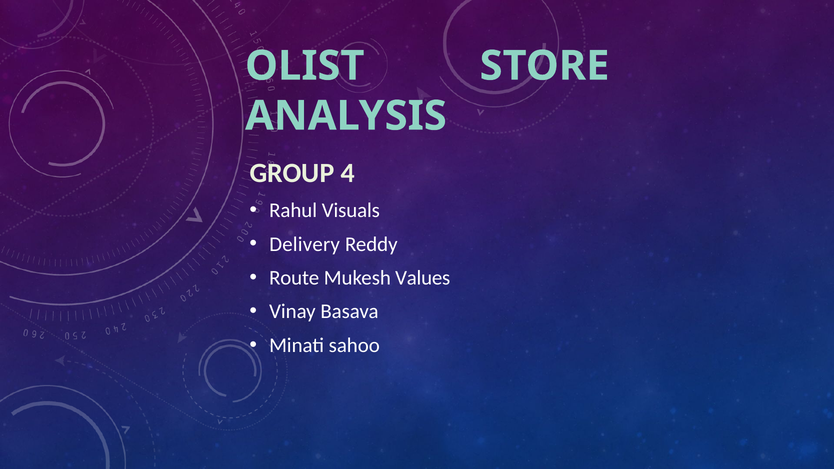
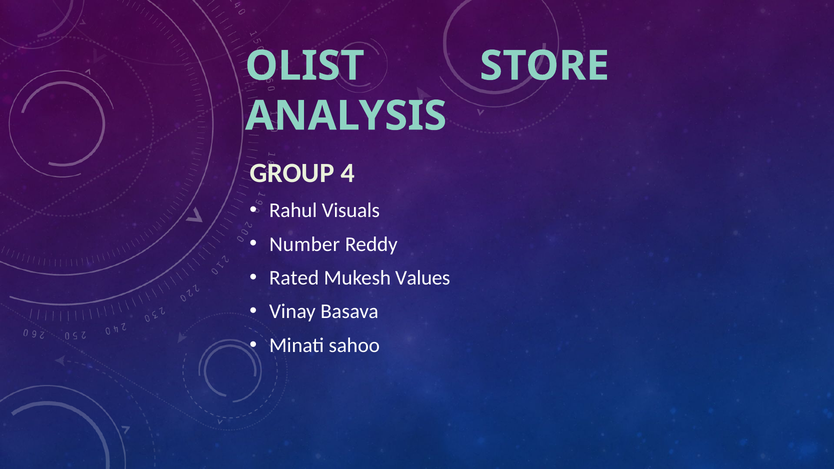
Delivery: Delivery -> Number
Route: Route -> Rated
